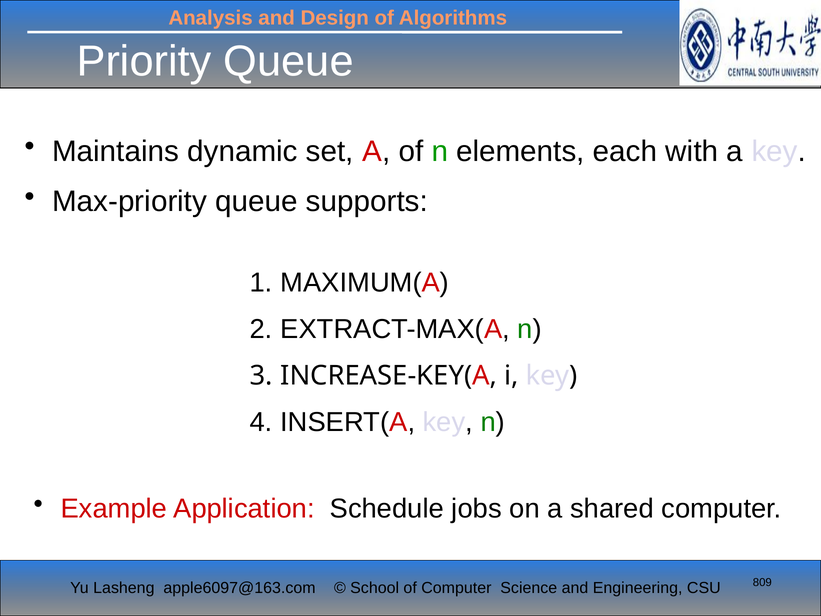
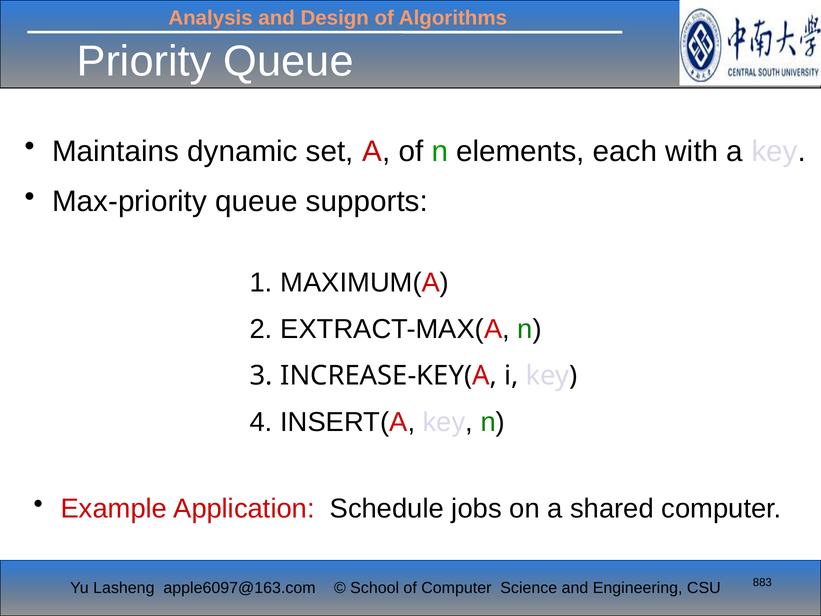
809: 809 -> 883
